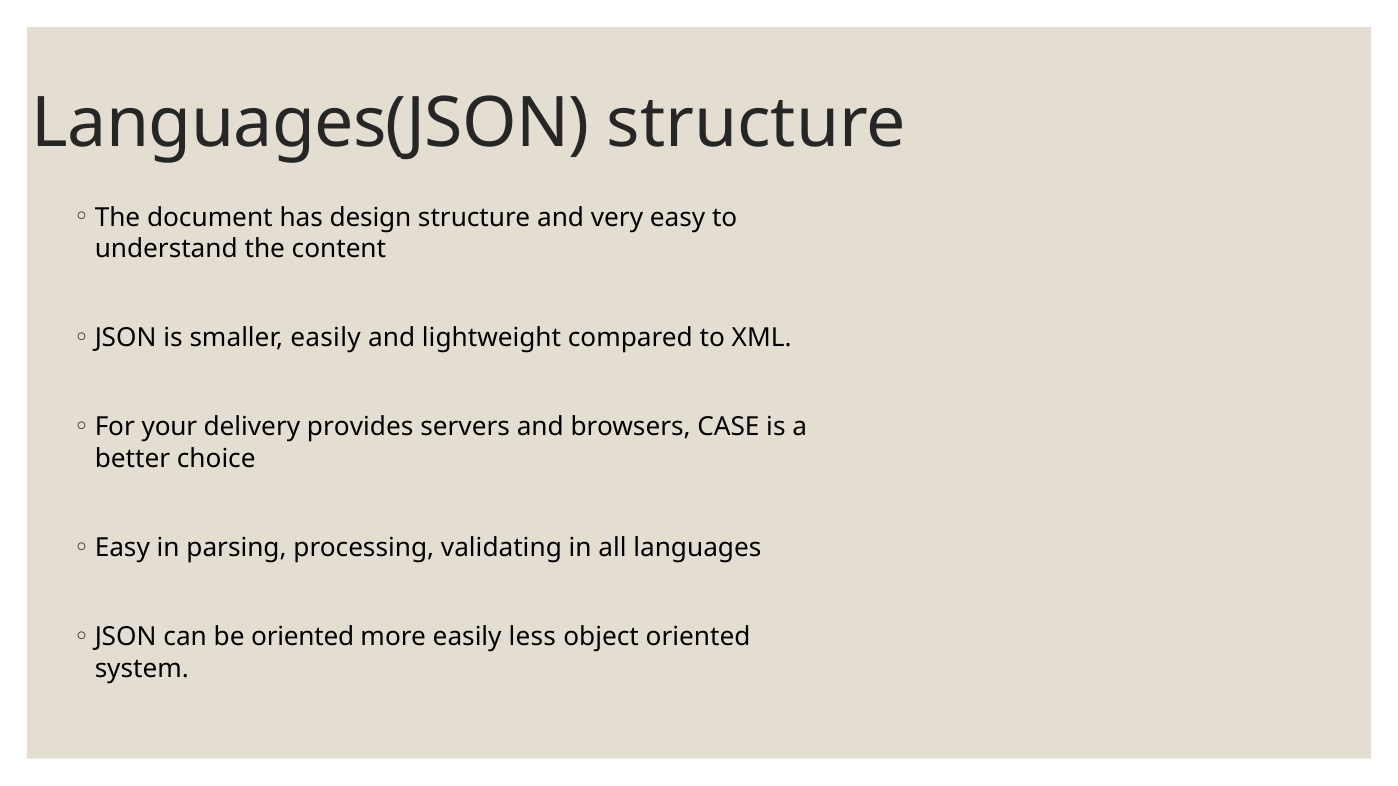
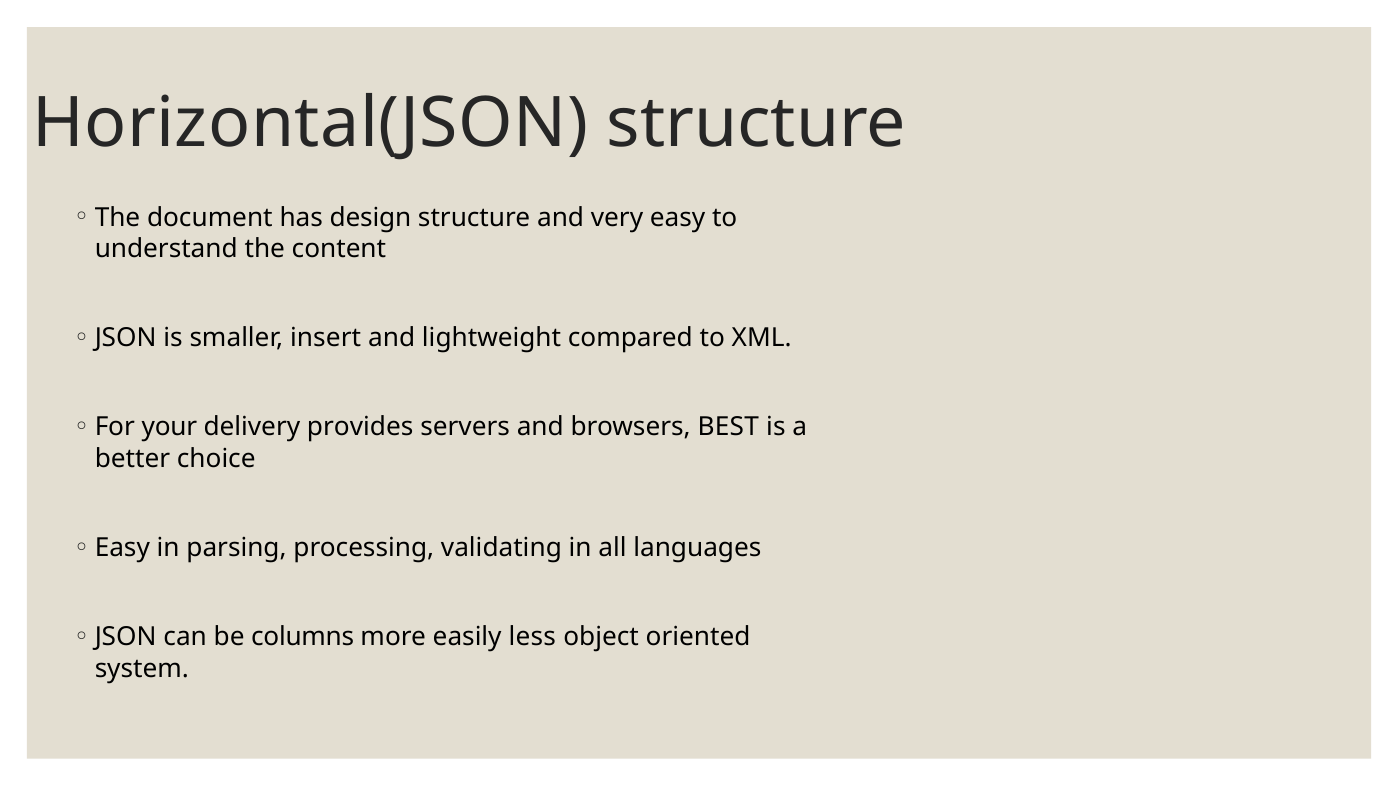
Languages(JSON: Languages(JSON -> Horizontal(JSON
smaller easily: easily -> insert
CASE: CASE -> BEST
be oriented: oriented -> columns
